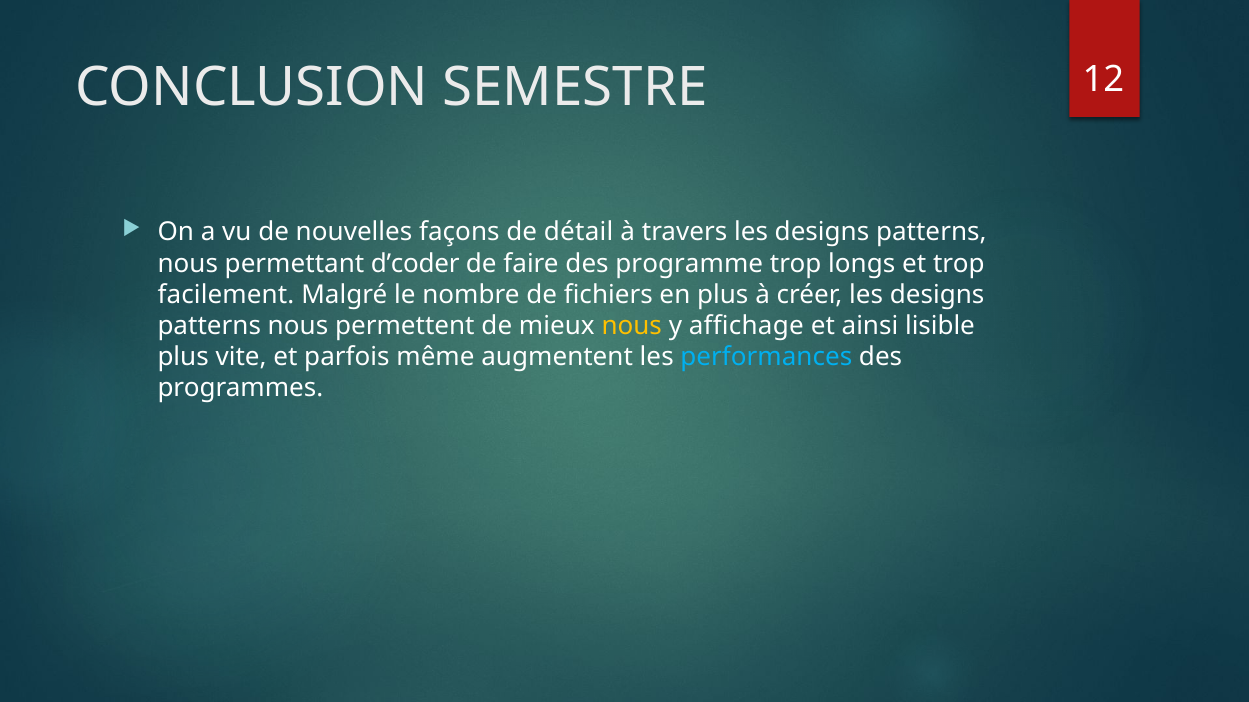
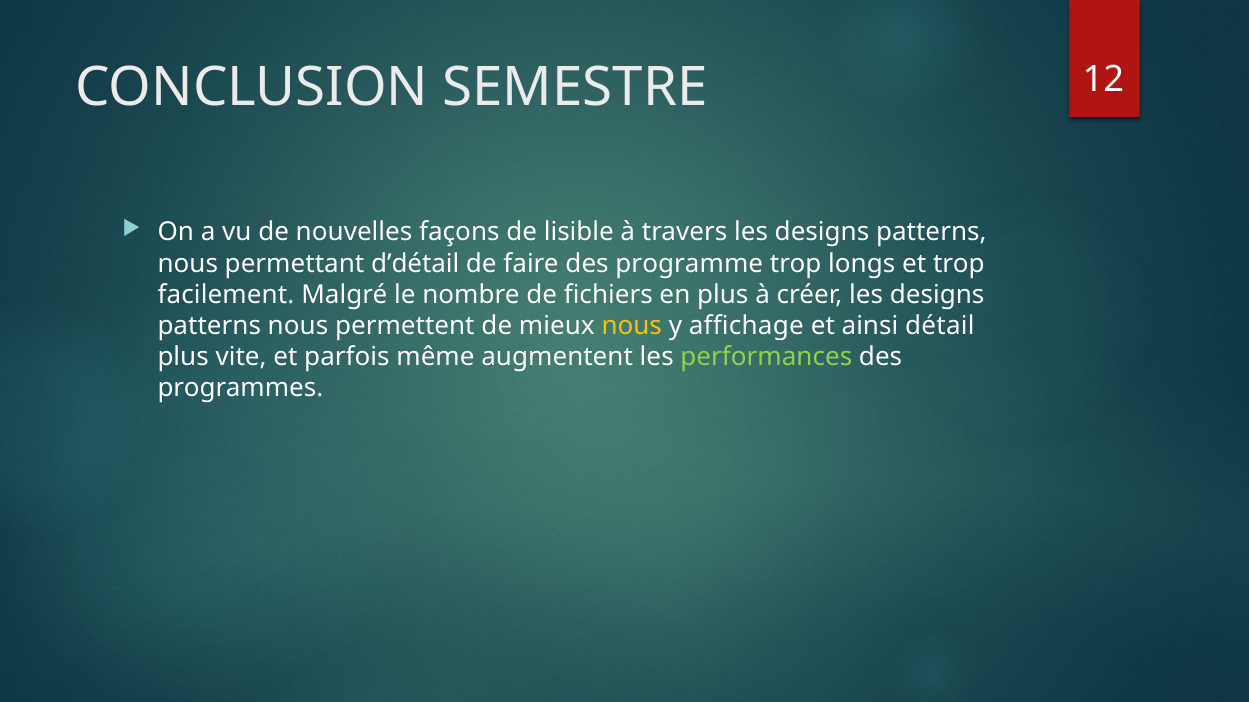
détail: détail -> lisible
d’coder: d’coder -> d’détail
lisible: lisible -> détail
performances colour: light blue -> light green
